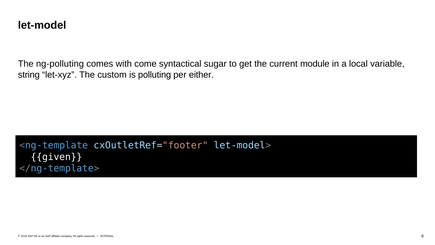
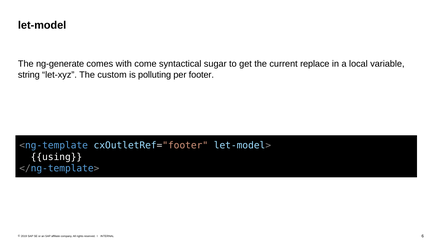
ng-polluting: ng-polluting -> ng-generate
module: module -> replace
either: either -> footer
given: given -> using
